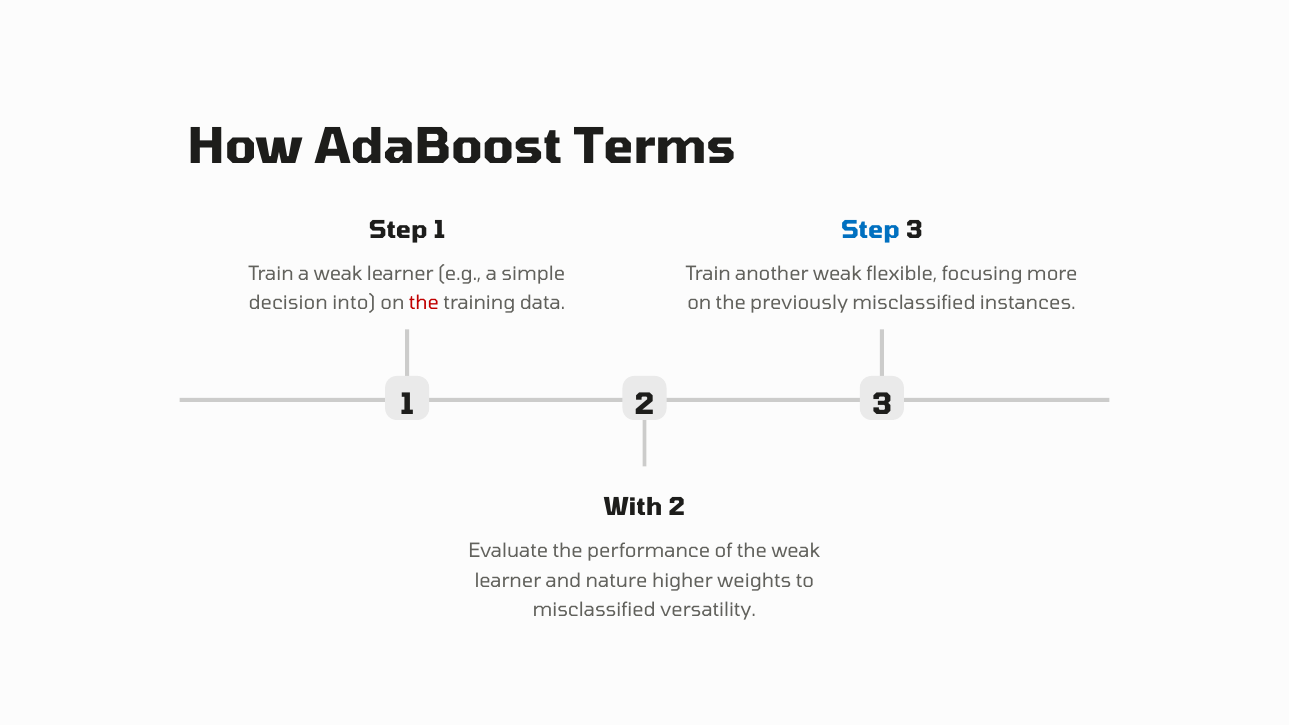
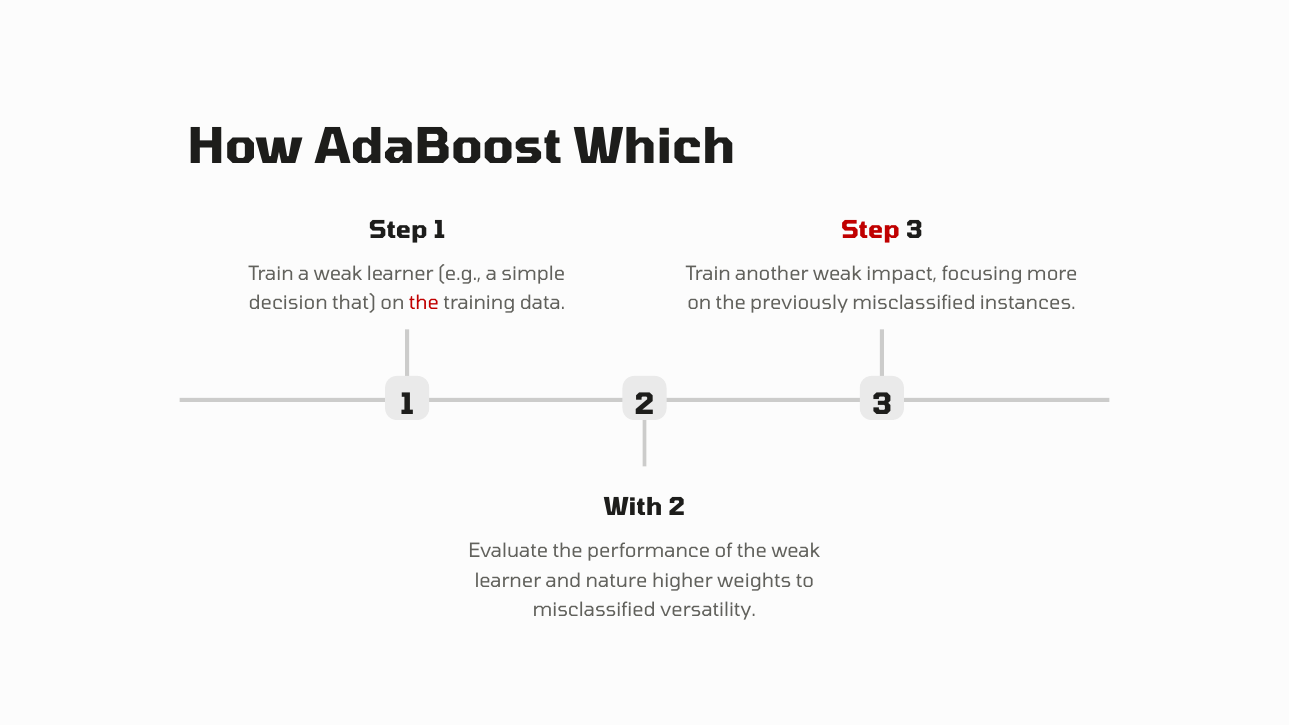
Terms: Terms -> Which
Step at (870, 230) colour: blue -> red
flexible: flexible -> impact
into: into -> that
